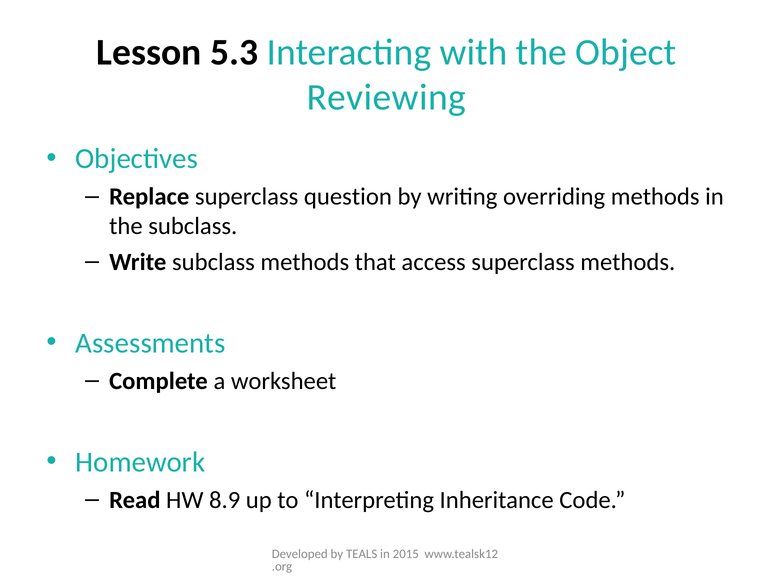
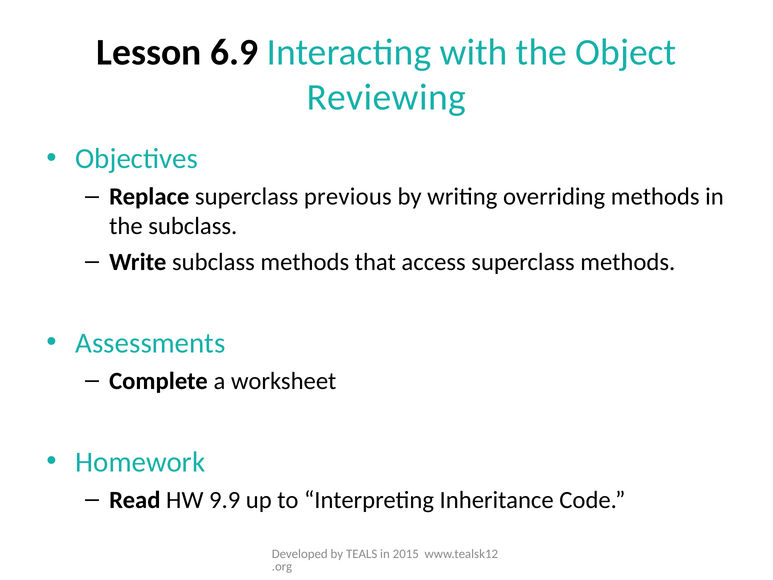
5.3: 5.3 -> 6.9
question: question -> previous
8.9: 8.9 -> 9.9
